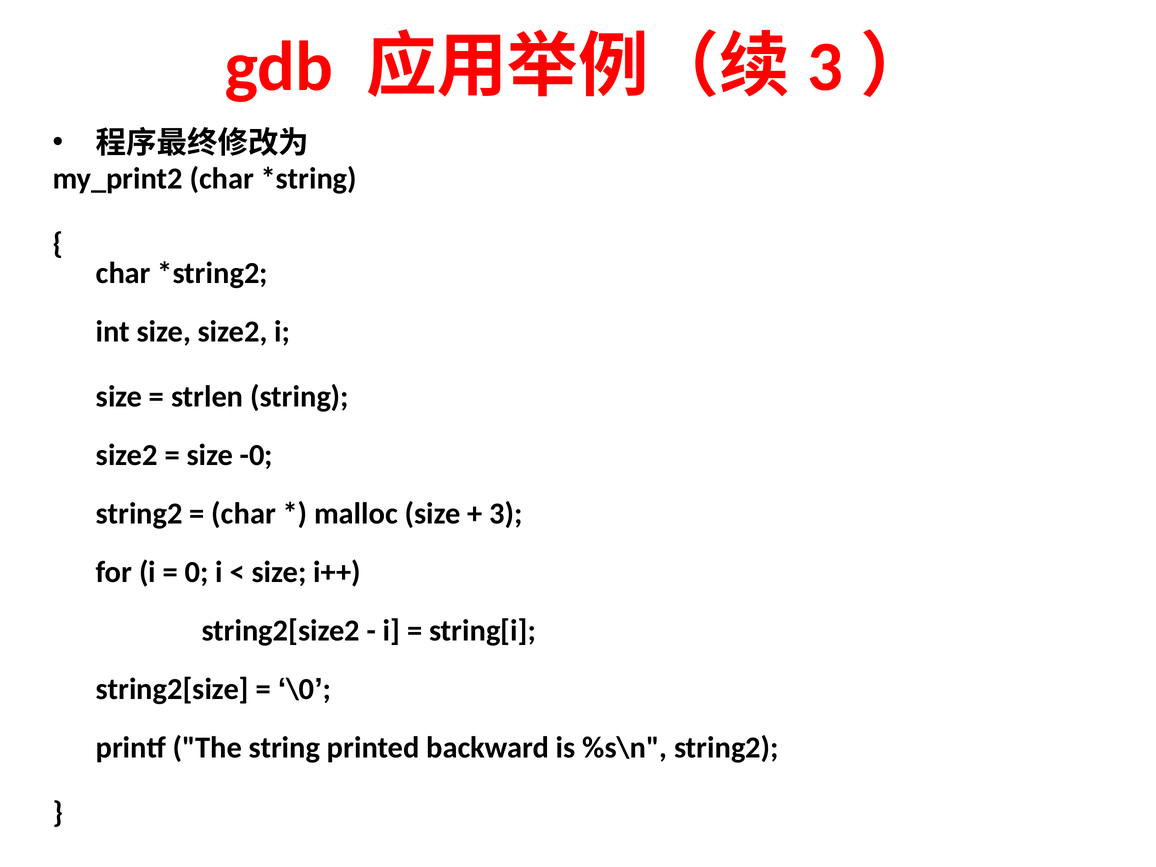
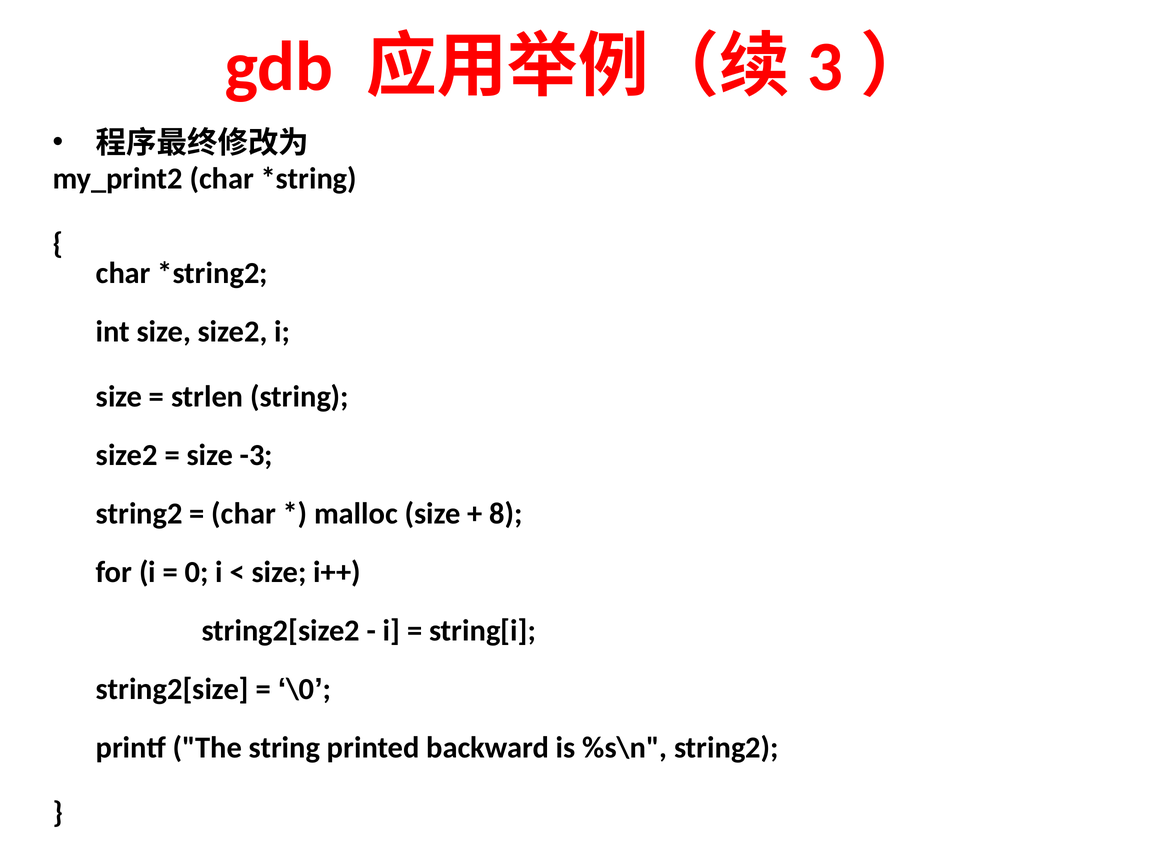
-0: -0 -> -3
3: 3 -> 8
